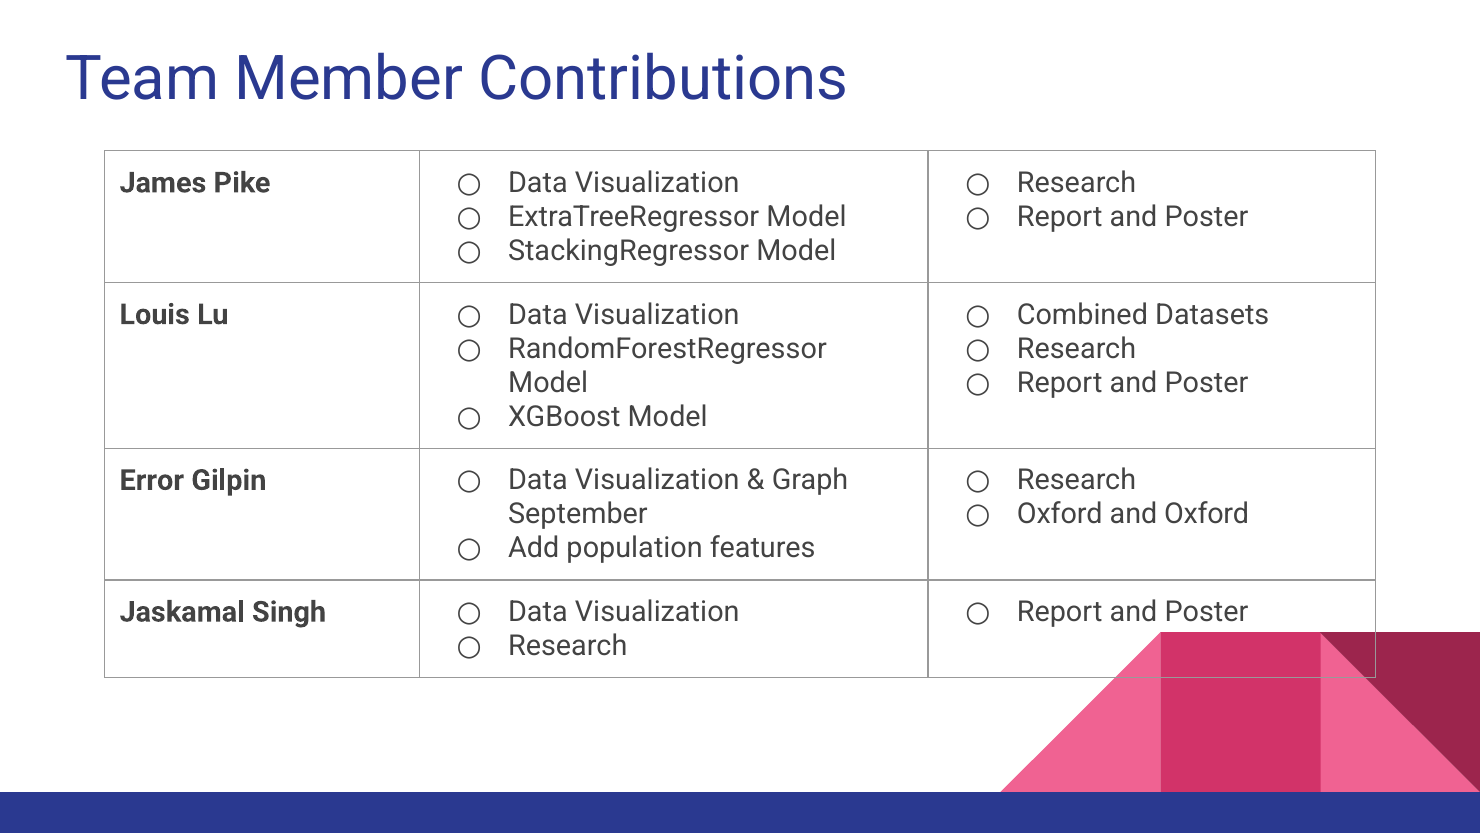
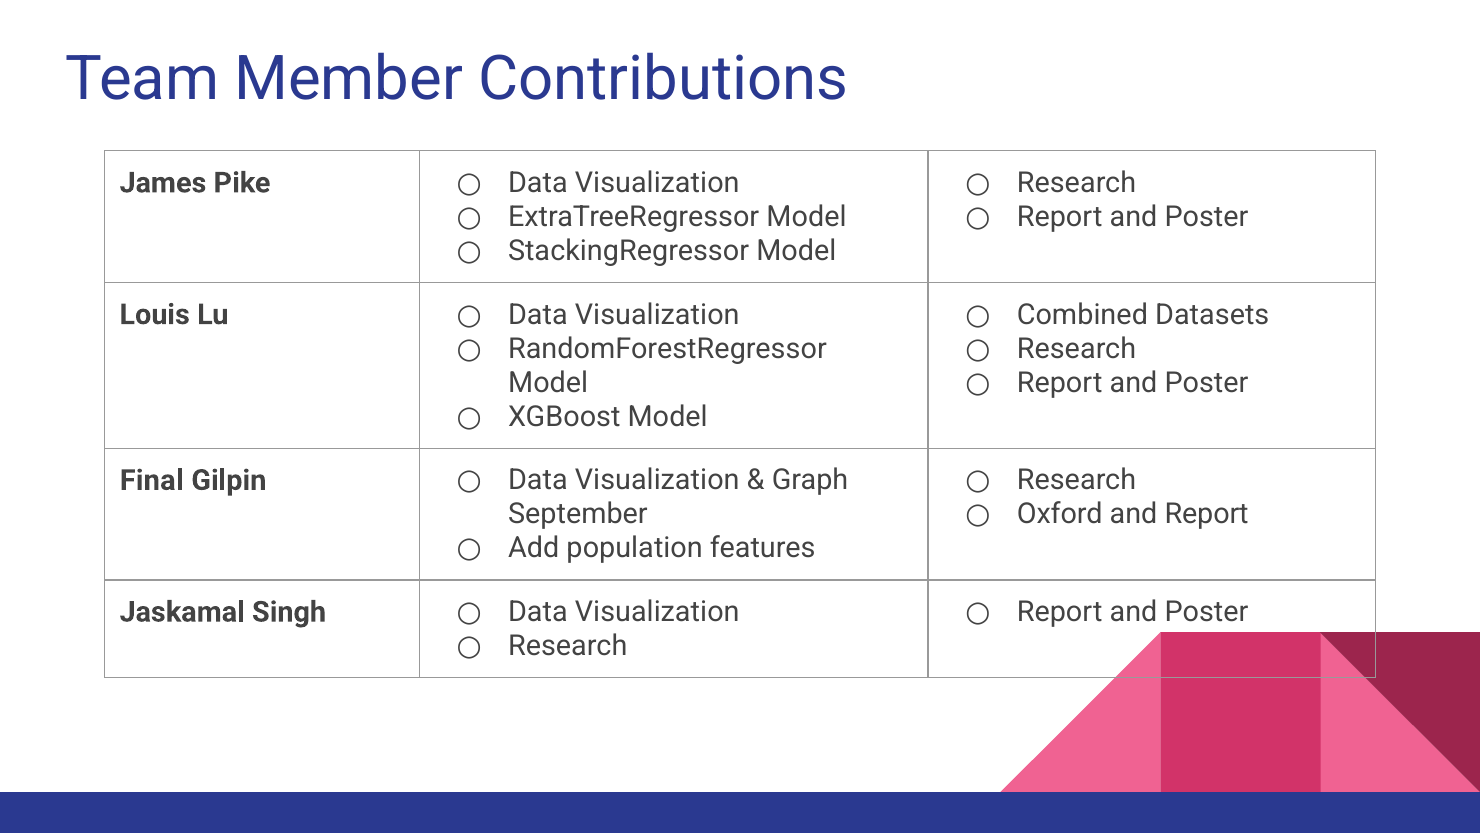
Error: Error -> Final
and Oxford: Oxford -> Report
